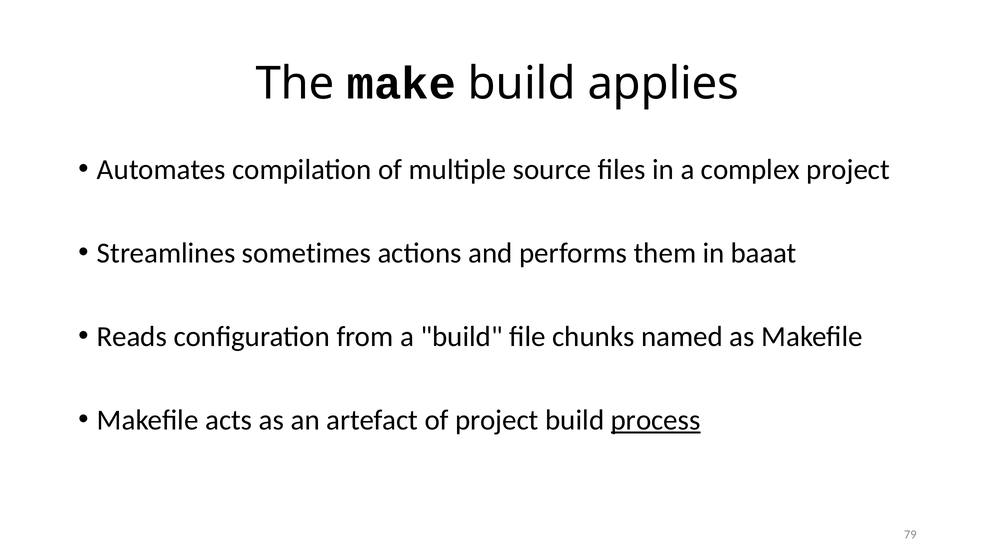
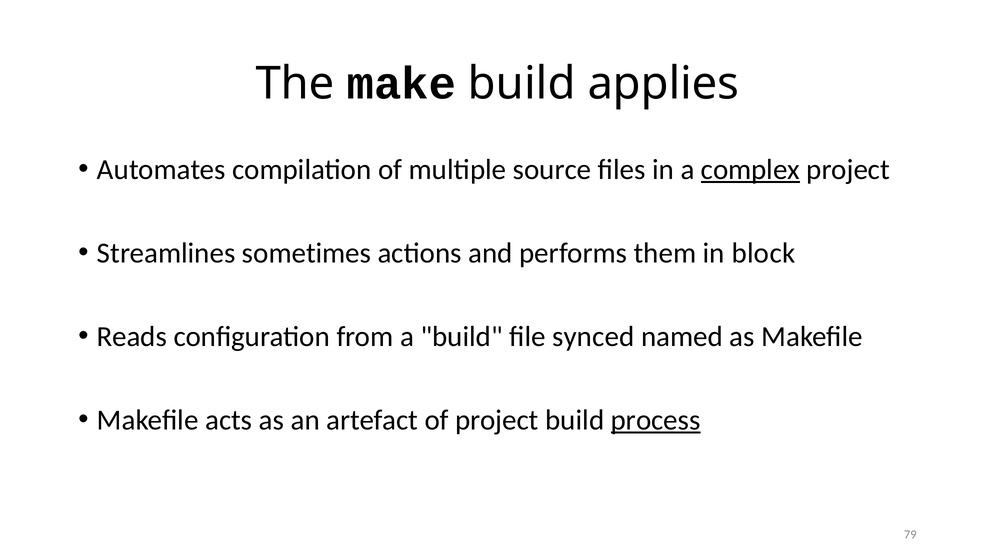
complex underline: none -> present
baaat: baaat -> block
chunks: chunks -> synced
